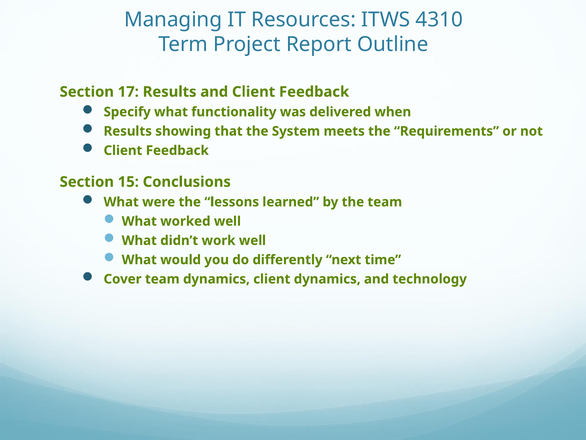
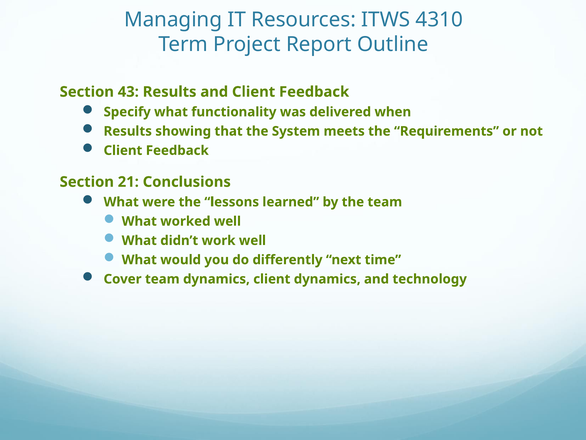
17: 17 -> 43
15: 15 -> 21
